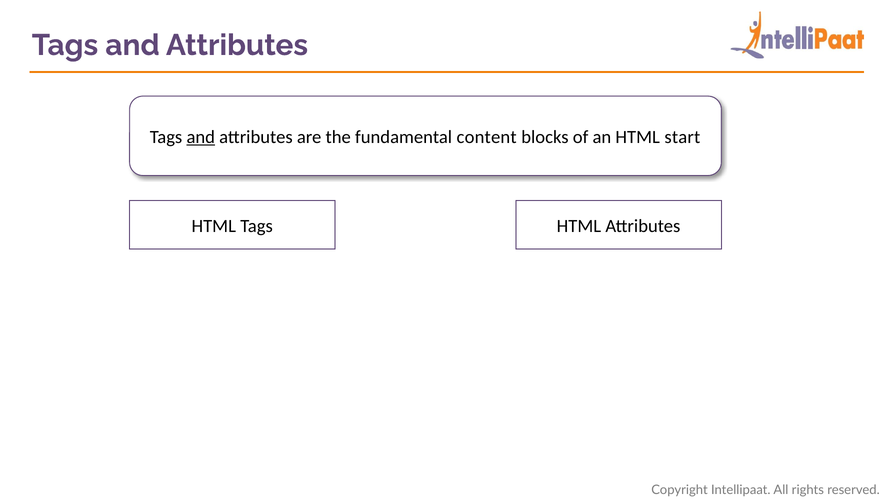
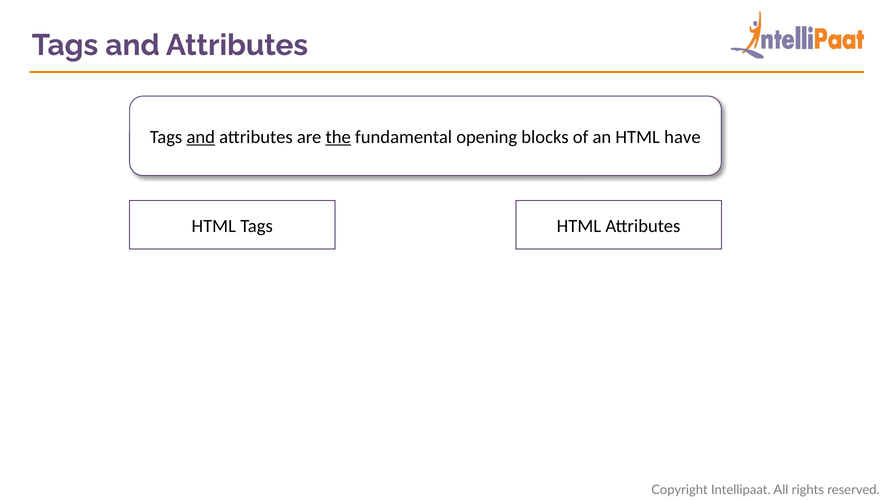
the underline: none -> present
content: content -> opening
start: start -> have
